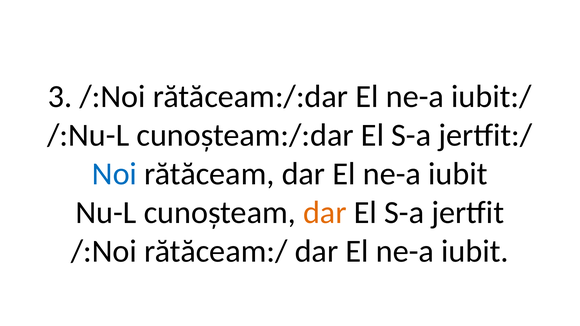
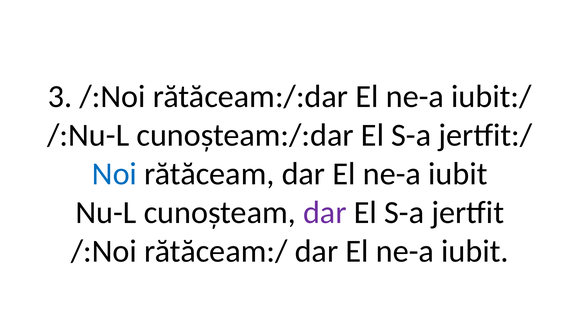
dar at (325, 213) colour: orange -> purple
